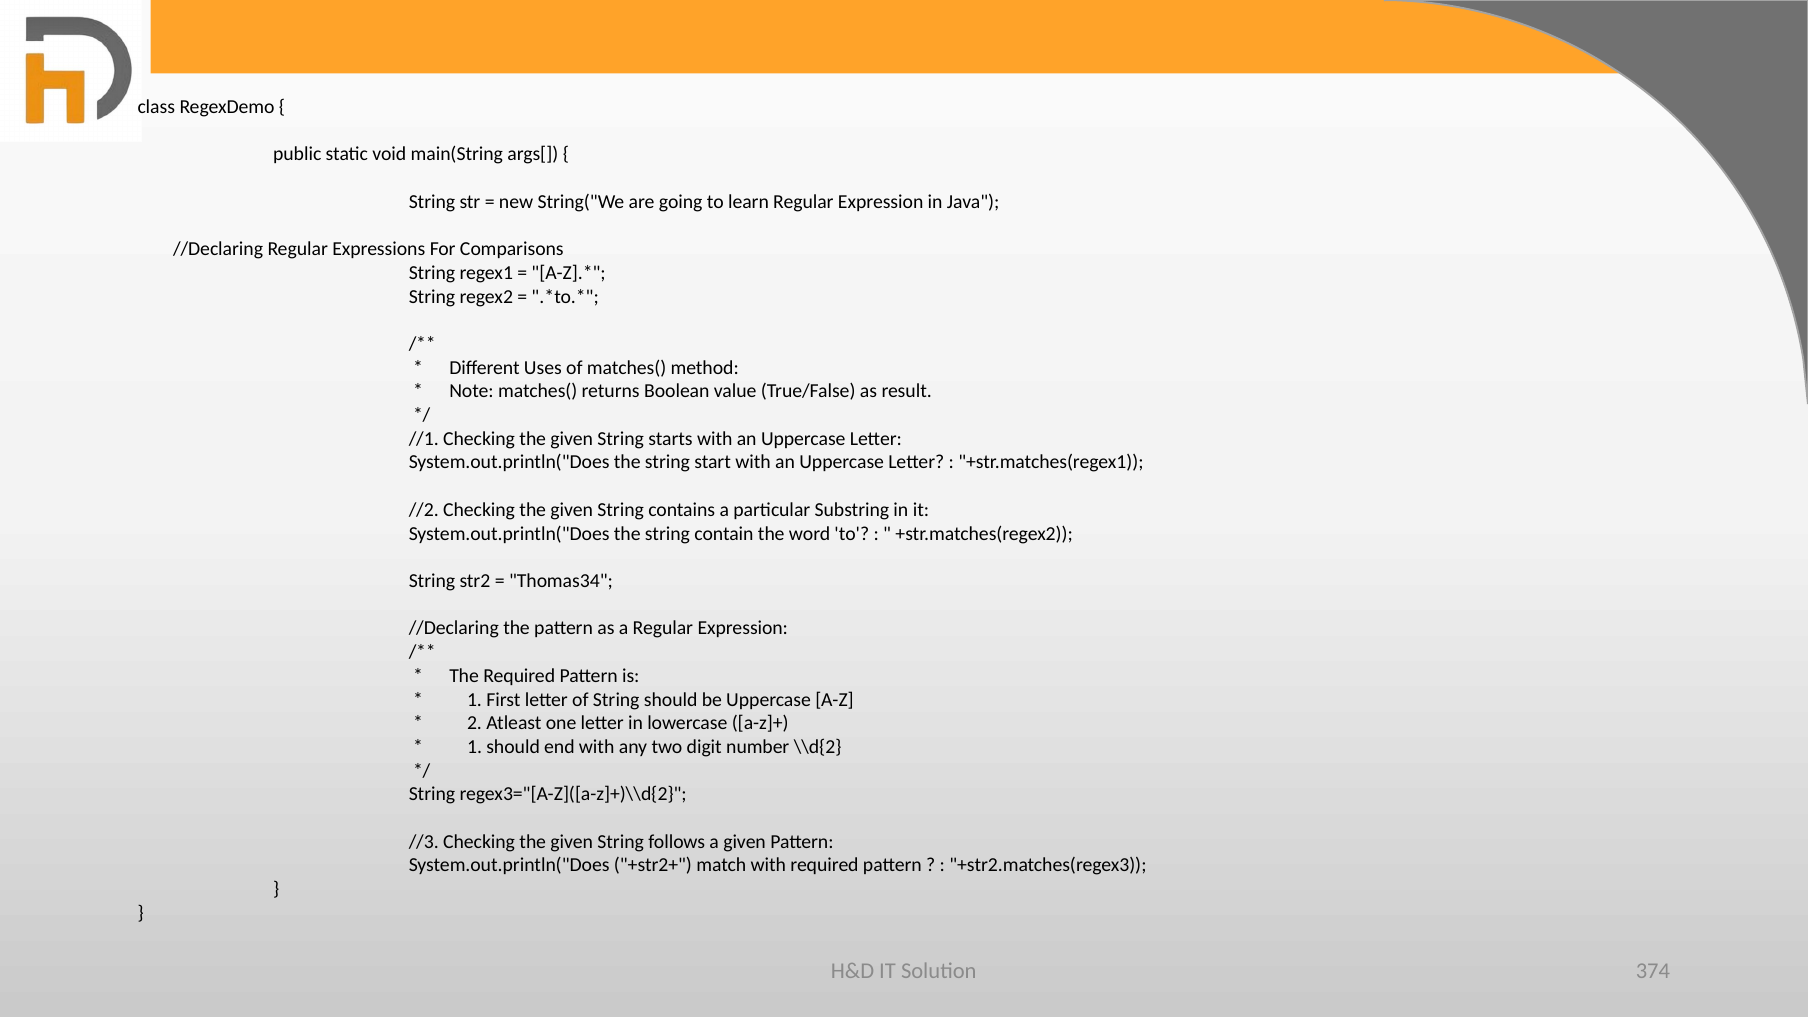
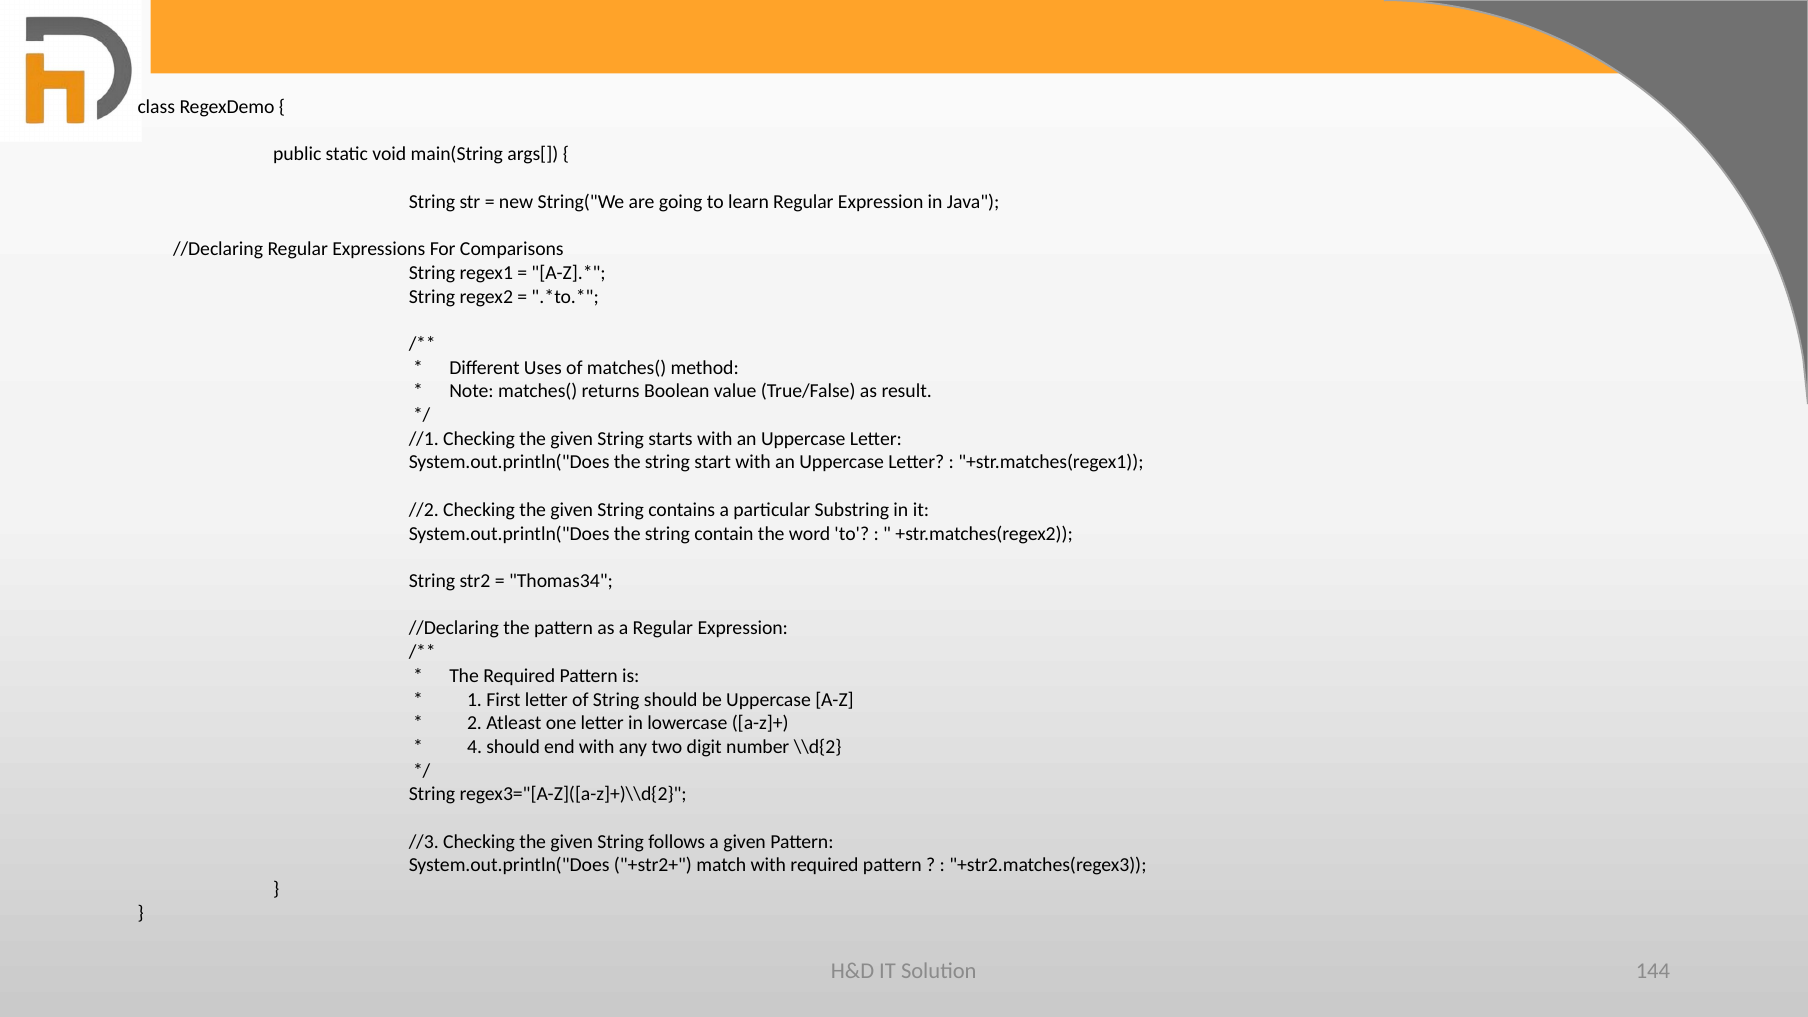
1 at (475, 747): 1 -> 4
374: 374 -> 144
